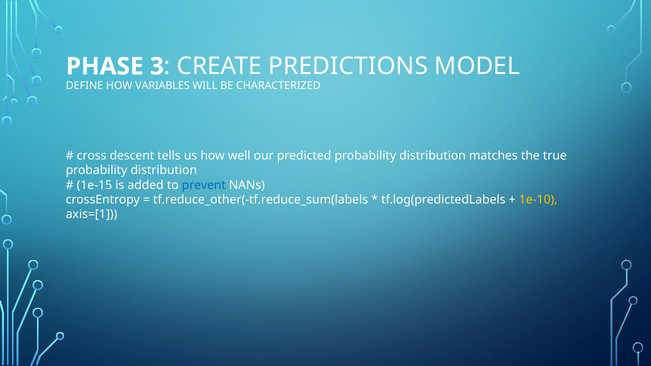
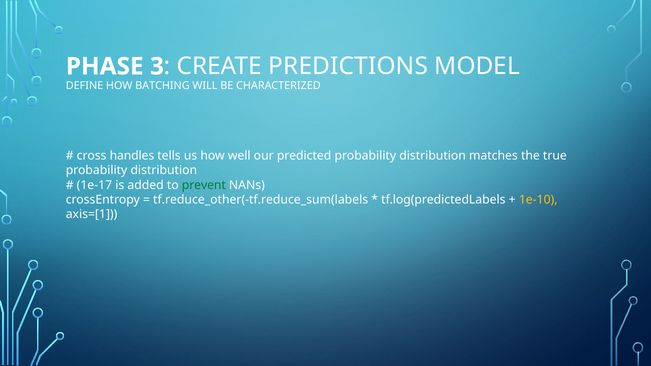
VARIABLES: VARIABLES -> BATCHING
descent: descent -> handles
1e-15: 1e-15 -> 1e-17
prevent colour: blue -> green
